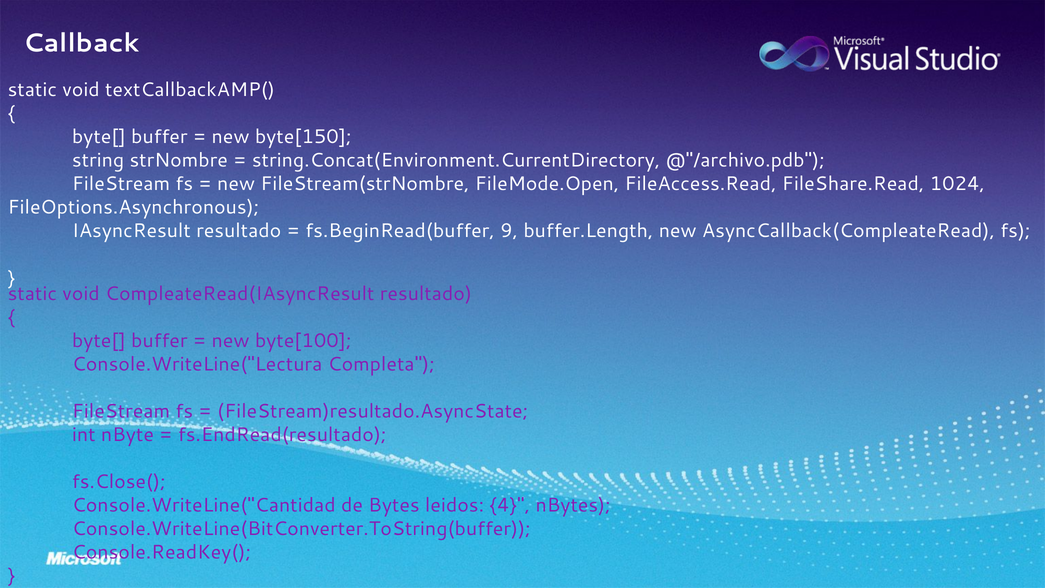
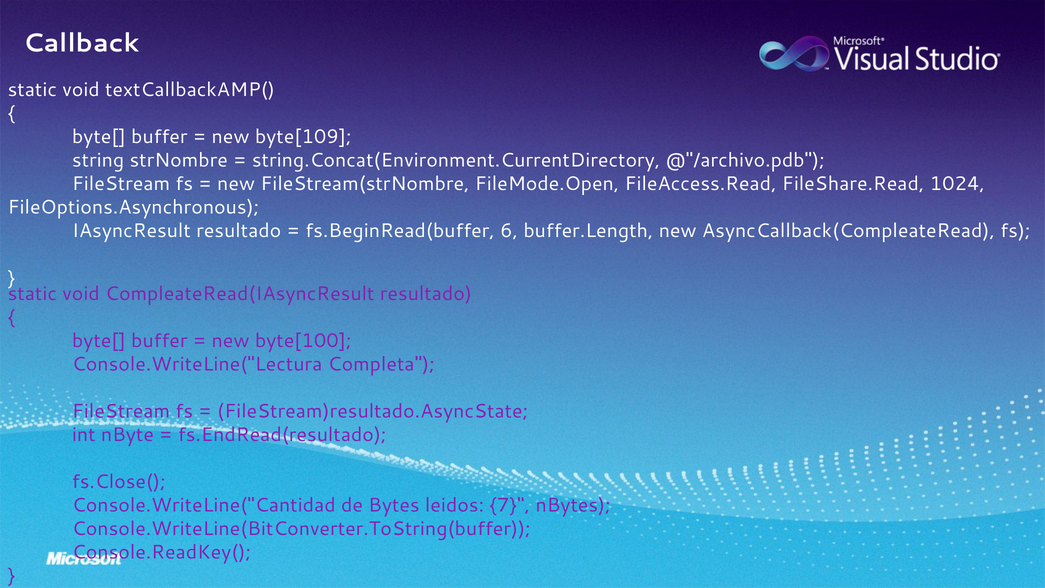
byte[150: byte[150 -> byte[109
9: 9 -> 6
4: 4 -> 7
